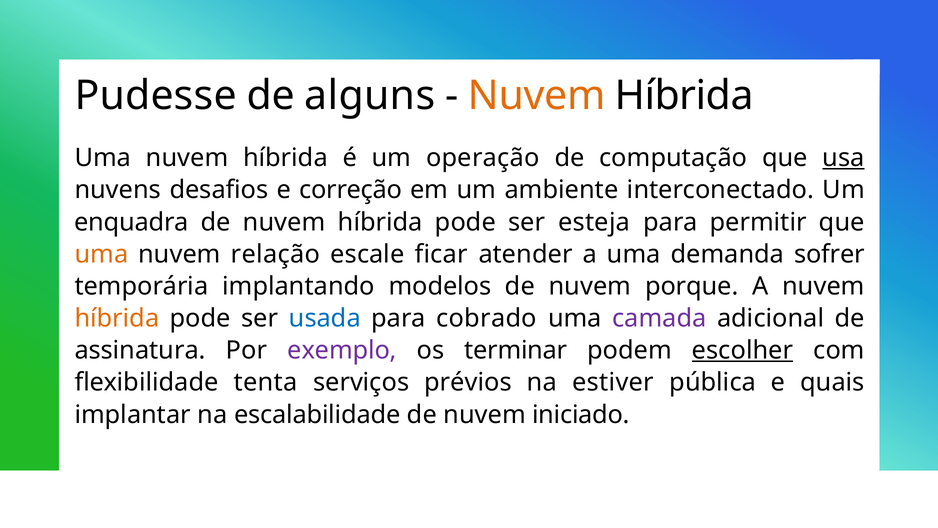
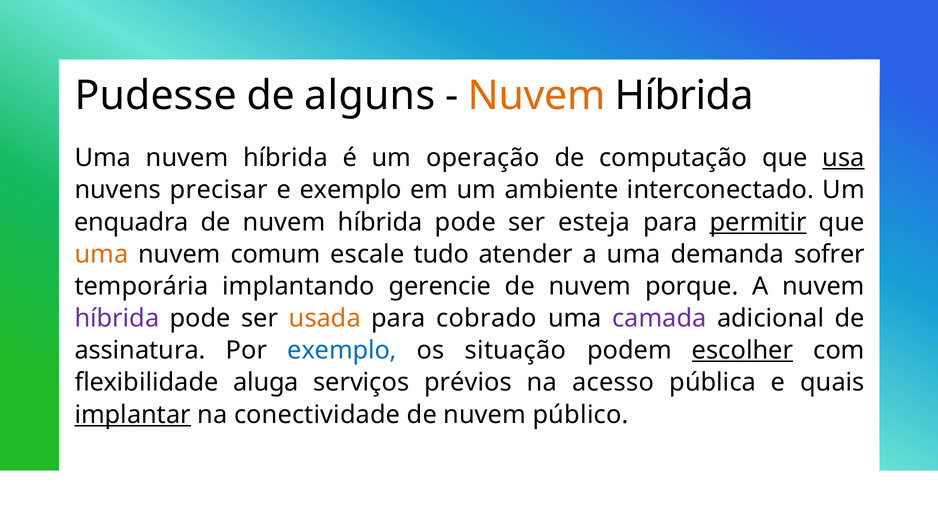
desafios: desafios -> precisar
e correção: correção -> exemplo
permitir underline: none -> present
relação: relação -> comum
ficar: ficar -> tudo
modelos: modelos -> gerencie
híbrida at (117, 318) colour: orange -> purple
usada colour: blue -> orange
exemplo at (342, 350) colour: purple -> blue
terminar: terminar -> situação
tenta: tenta -> aluga
estiver: estiver -> acesso
implantar underline: none -> present
escalabilidade: escalabilidade -> conectividade
iniciado: iniciado -> público
